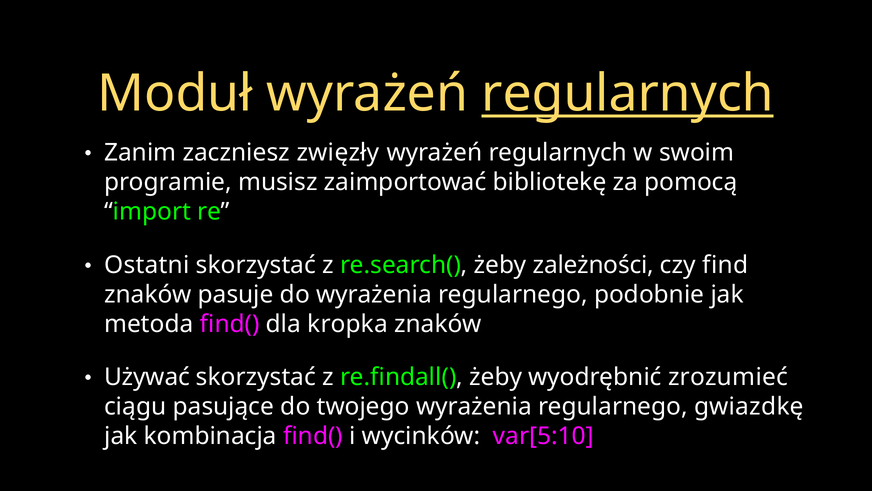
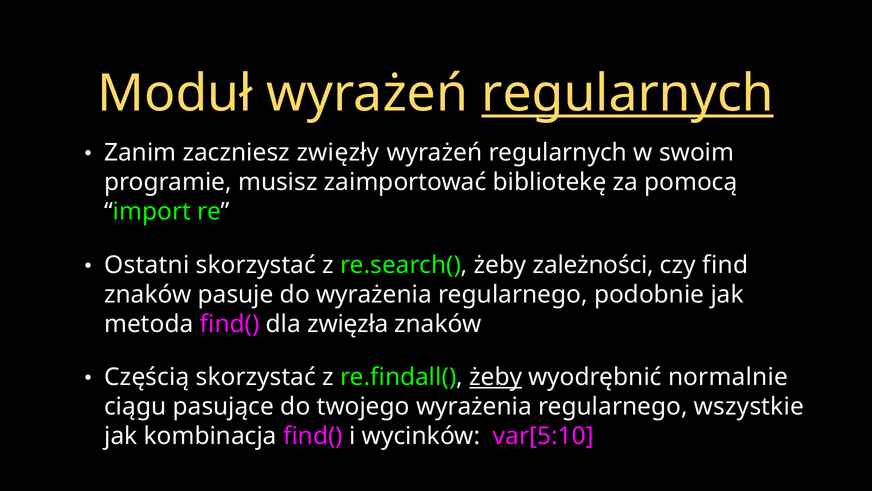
kropka: kropka -> zwięzła
Używać: Używać -> Częścią
żeby at (496, 377) underline: none -> present
zrozumieć: zrozumieć -> normalnie
gwiazdkę: gwiazdkę -> wszystkie
